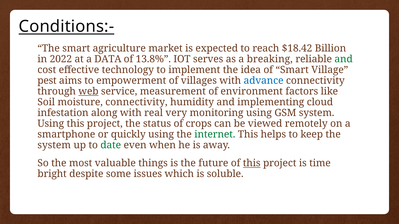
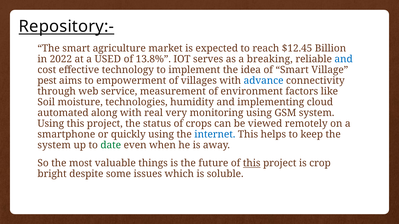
Conditions:-: Conditions:- -> Repository:-
$18.42: $18.42 -> $12.45
DATA: DATA -> USED
and at (344, 59) colour: green -> blue
web underline: present -> none
moisture connectivity: connectivity -> technologies
infestation: infestation -> automated
internet colour: green -> blue
time: time -> crop
